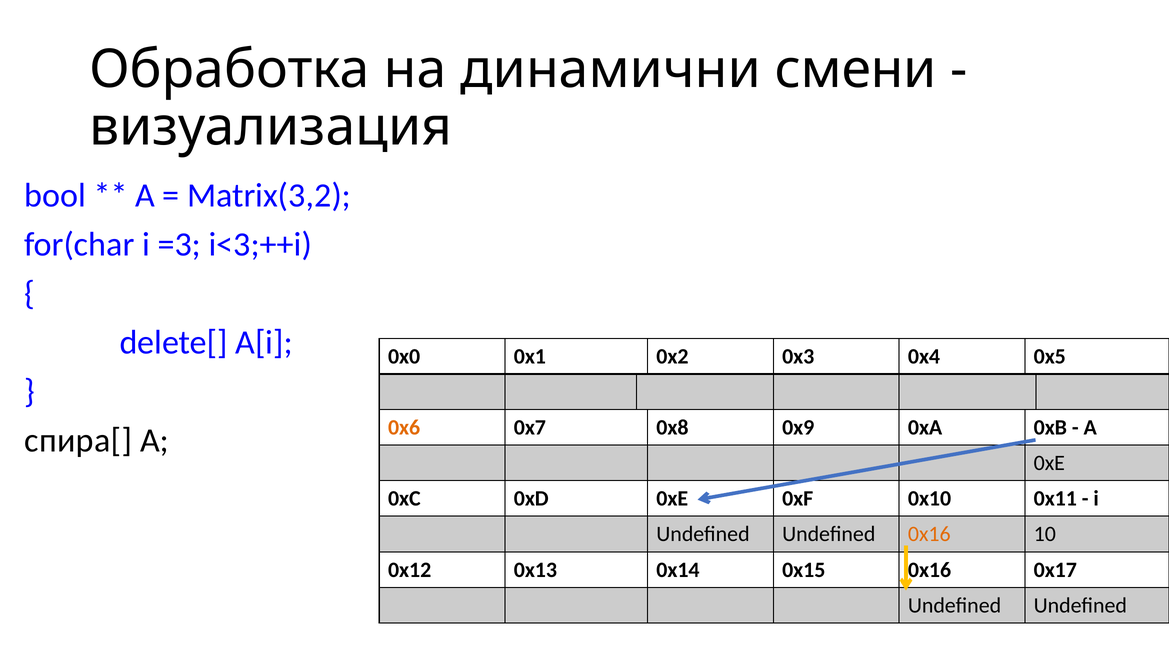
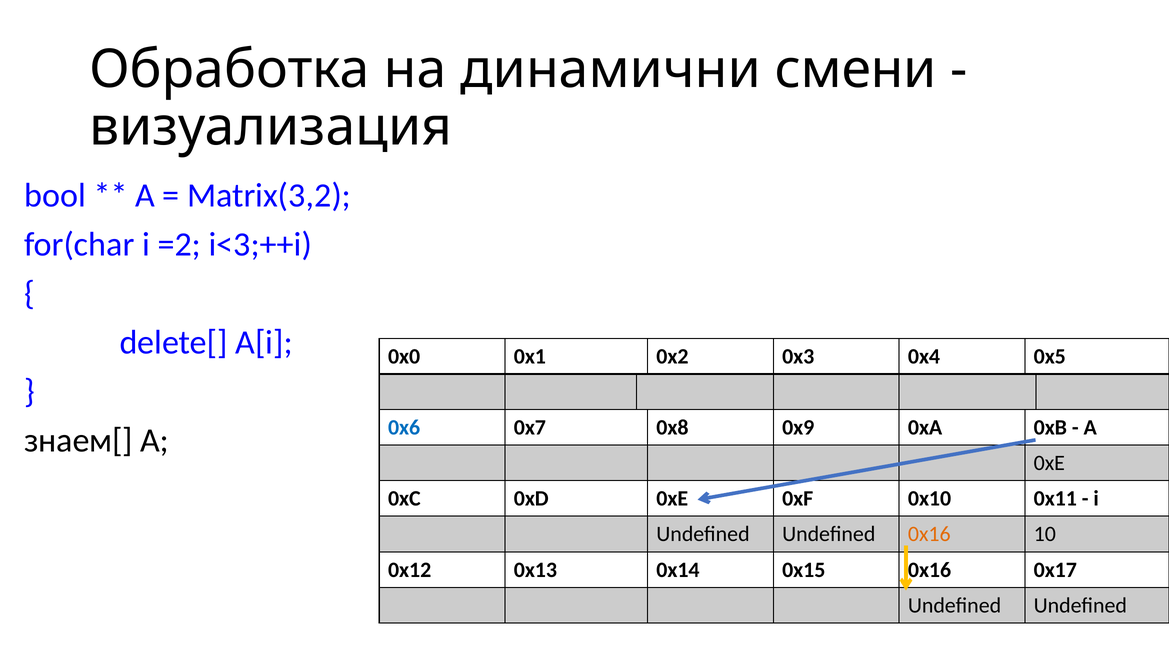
=3: =3 -> =2
0x6 colour: orange -> blue
спира[: спира[ -> знаем[
